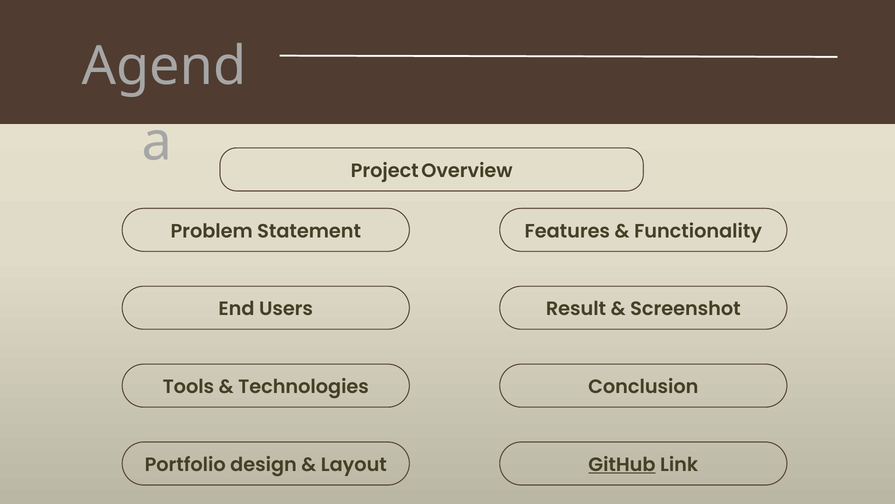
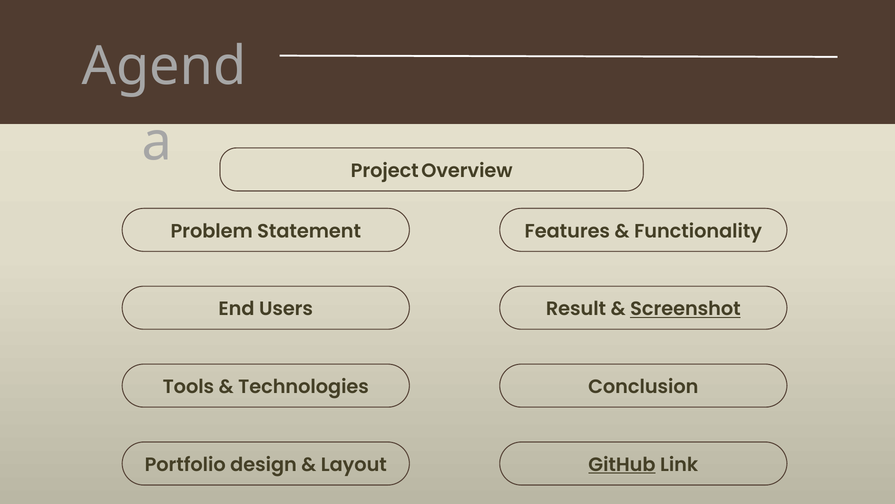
Screenshot underline: none -> present
